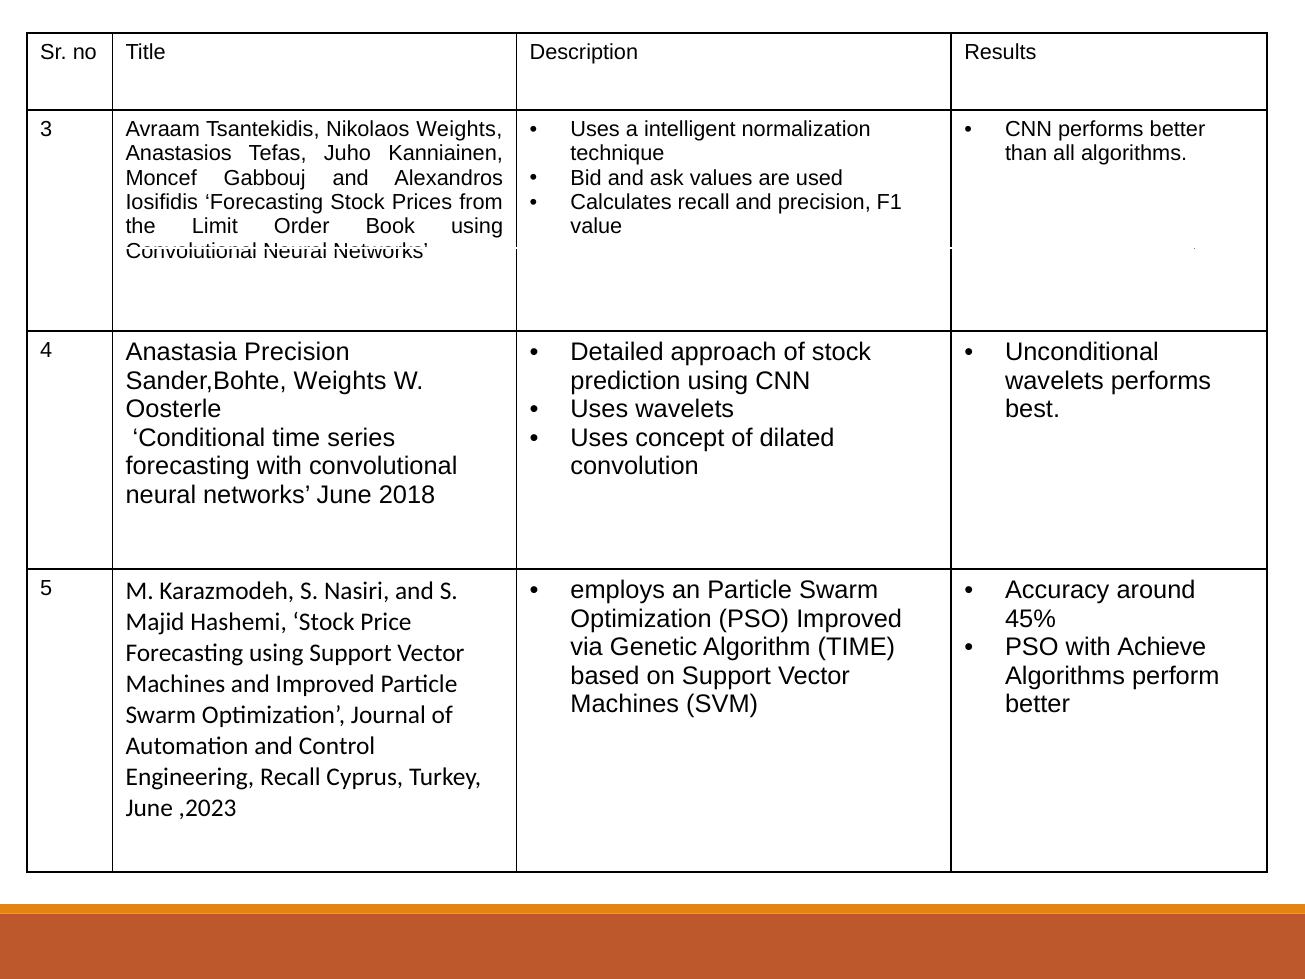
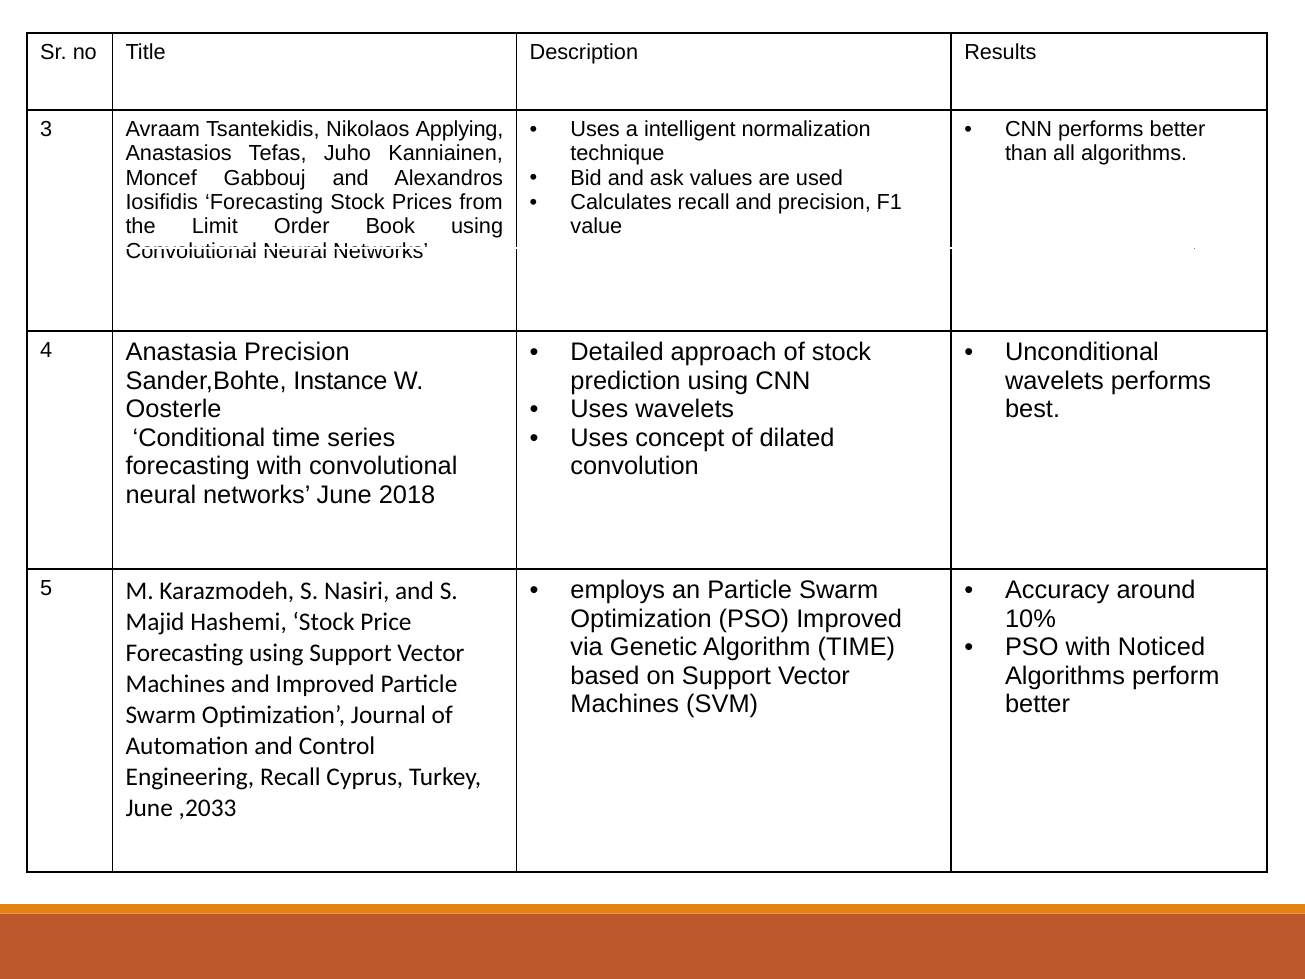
Nikolaos Weights: Weights -> Applying
Sander,Bohte Weights: Weights -> Instance
45%: 45% -> 10%
Achieve: Achieve -> Noticed
,2023: ,2023 -> ,2033
